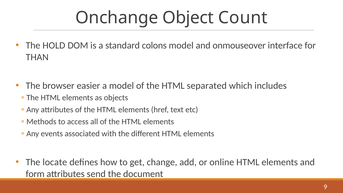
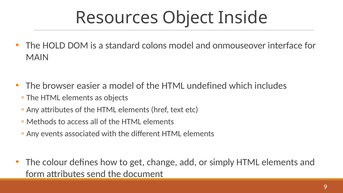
Onchange: Onchange -> Resources
Count: Count -> Inside
THAN: THAN -> MAIN
separated: separated -> undefined
locate: locate -> colour
online: online -> simply
